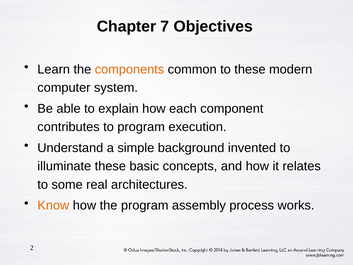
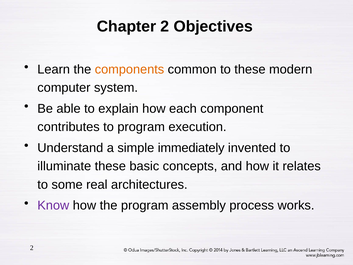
Chapter 7: 7 -> 2
background: background -> immediately
Know colour: orange -> purple
